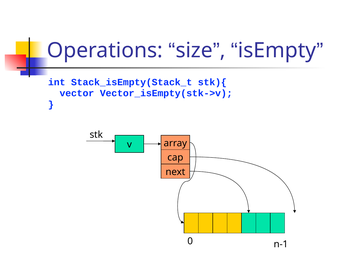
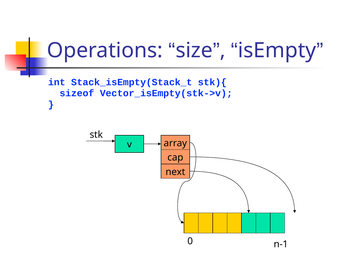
vector: vector -> sizeof
